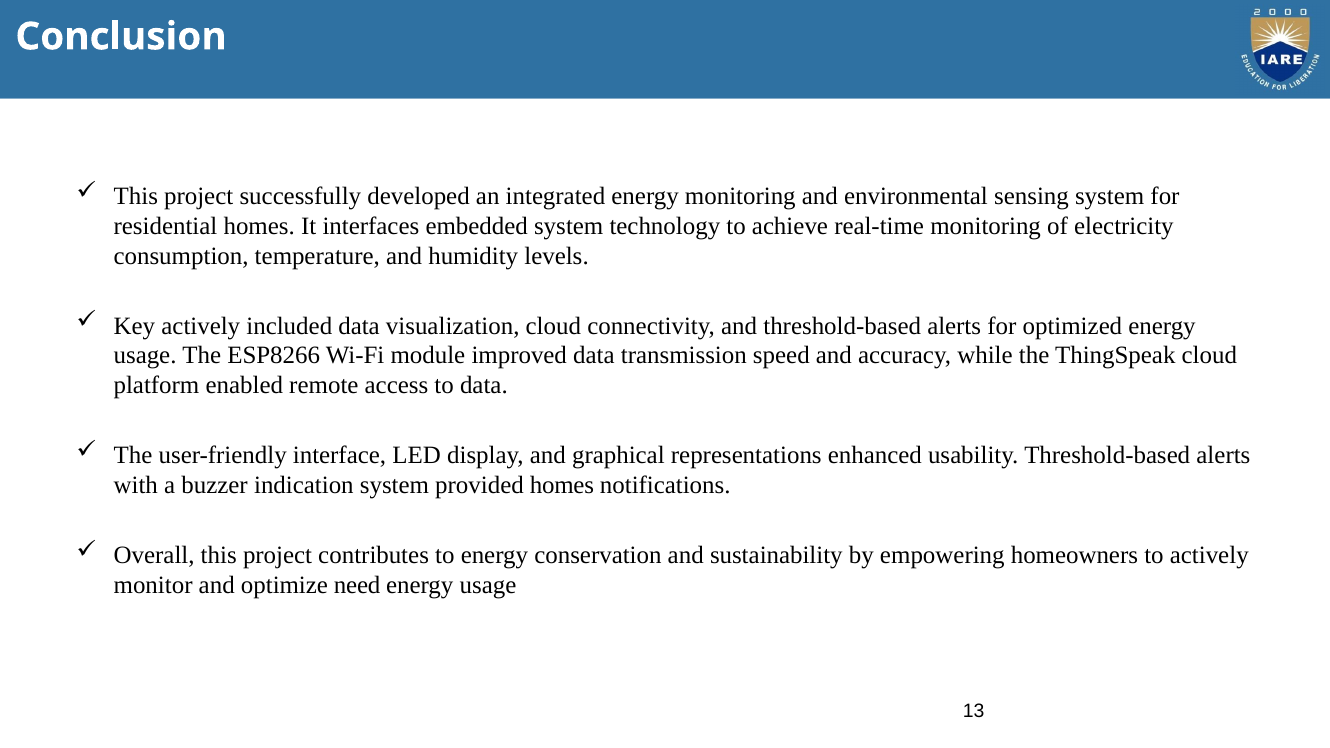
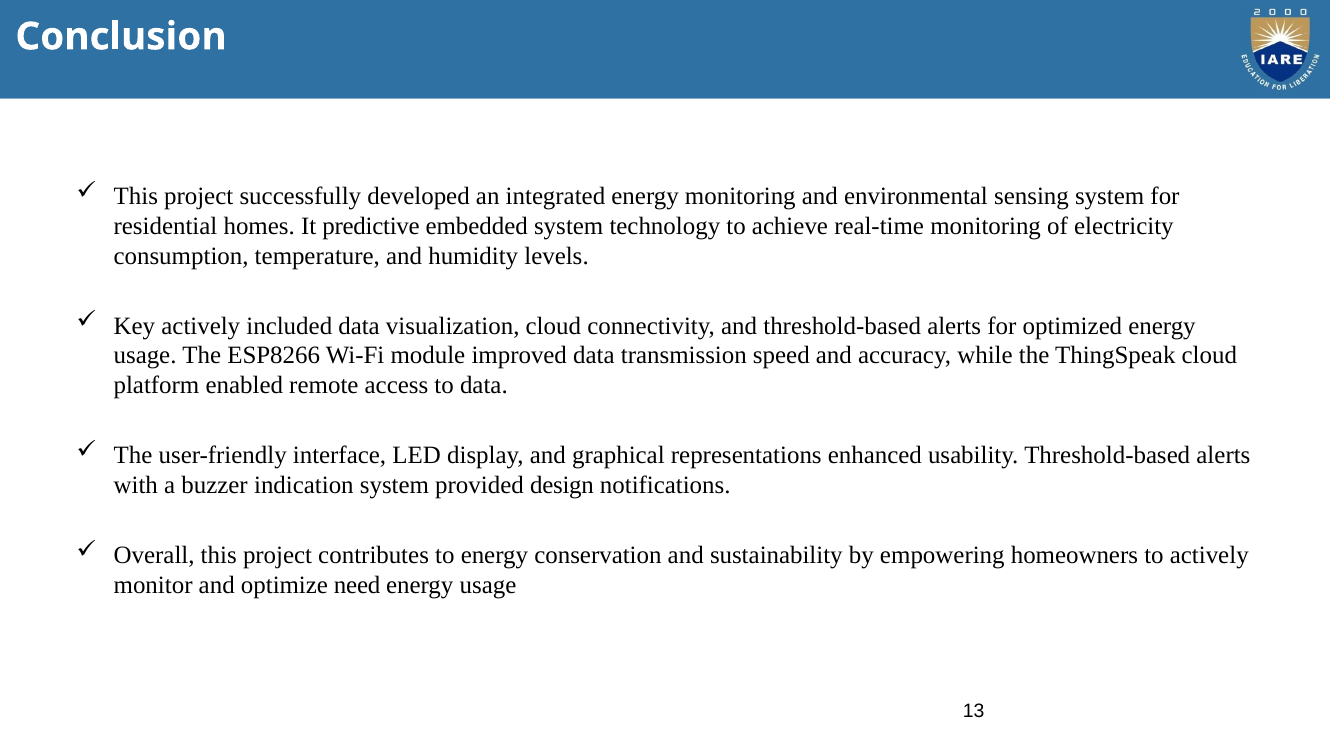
interfaces: interfaces -> predictive
provided homes: homes -> design
